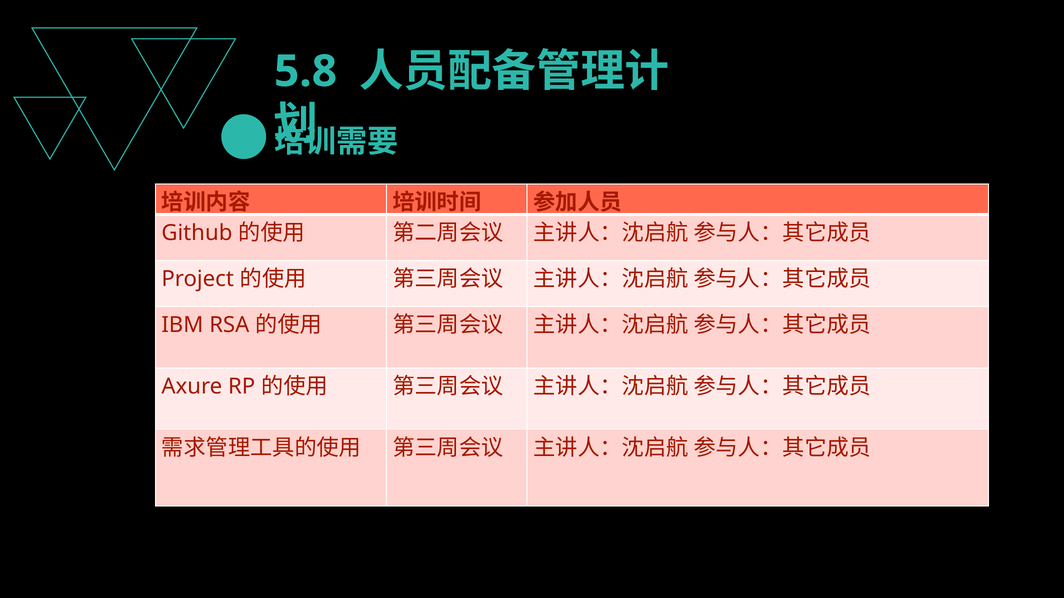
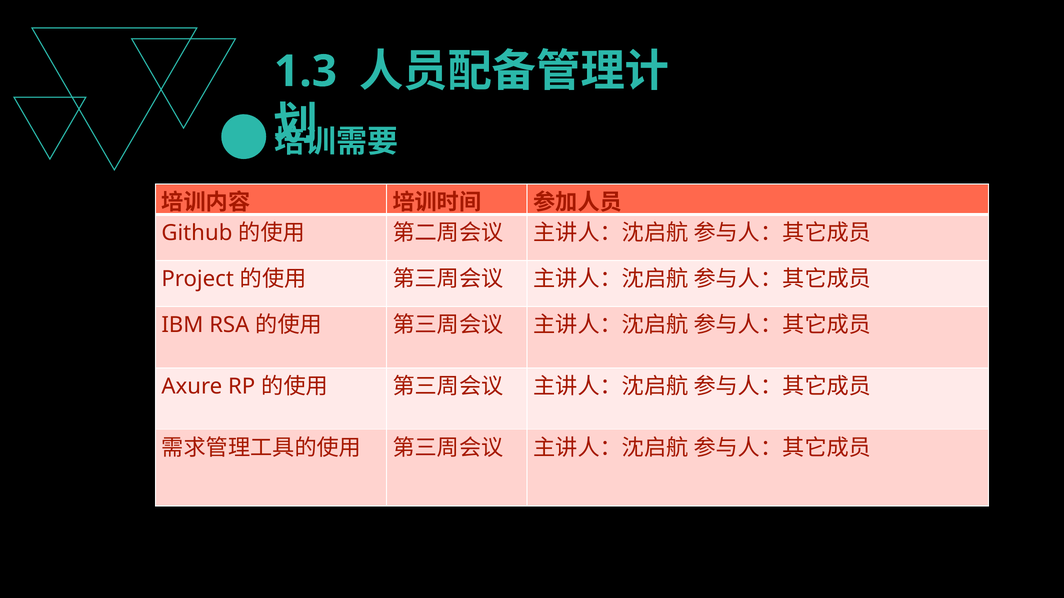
5.8: 5.8 -> 1.3
